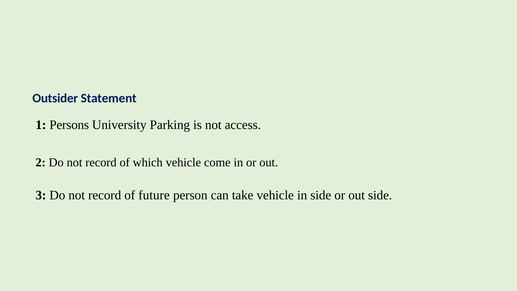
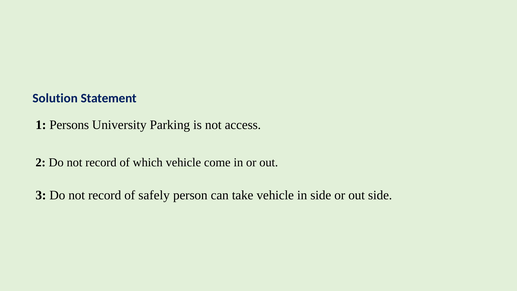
Outsider: Outsider -> Solution
future: future -> safely
